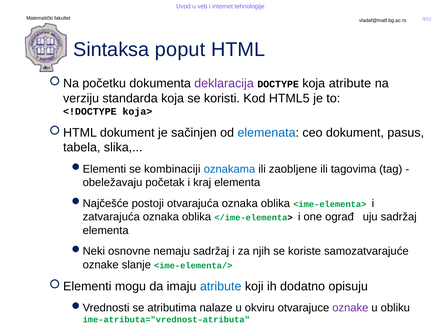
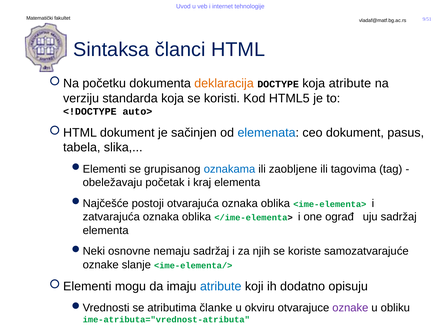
poput: poput -> članci
deklaracija colour: purple -> orange
koja>: koja> -> auto>
kombinaciji: kombinaciji -> grupisanog
nalaze: nalaze -> članke
